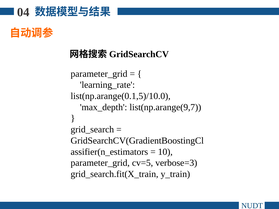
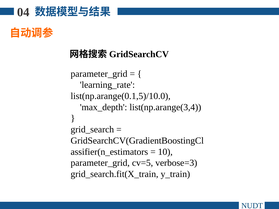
list(np.arange(9,7: list(np.arange(9,7 -> list(np.arange(3,4
